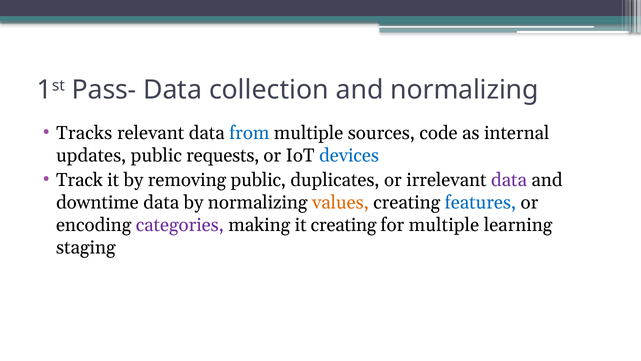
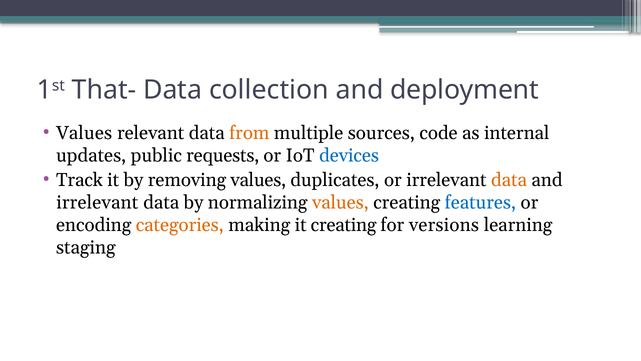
Pass-: Pass- -> That-
and normalizing: normalizing -> deployment
Tracks at (84, 133): Tracks -> Values
from colour: blue -> orange
removing public: public -> values
data at (509, 180) colour: purple -> orange
downtime at (97, 202): downtime -> irrelevant
categories colour: purple -> orange
for multiple: multiple -> versions
